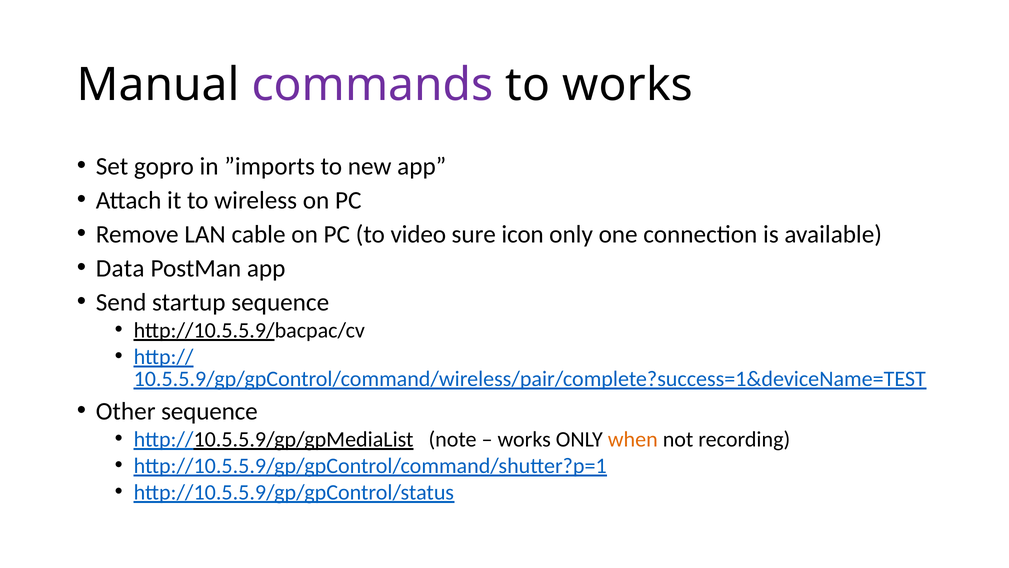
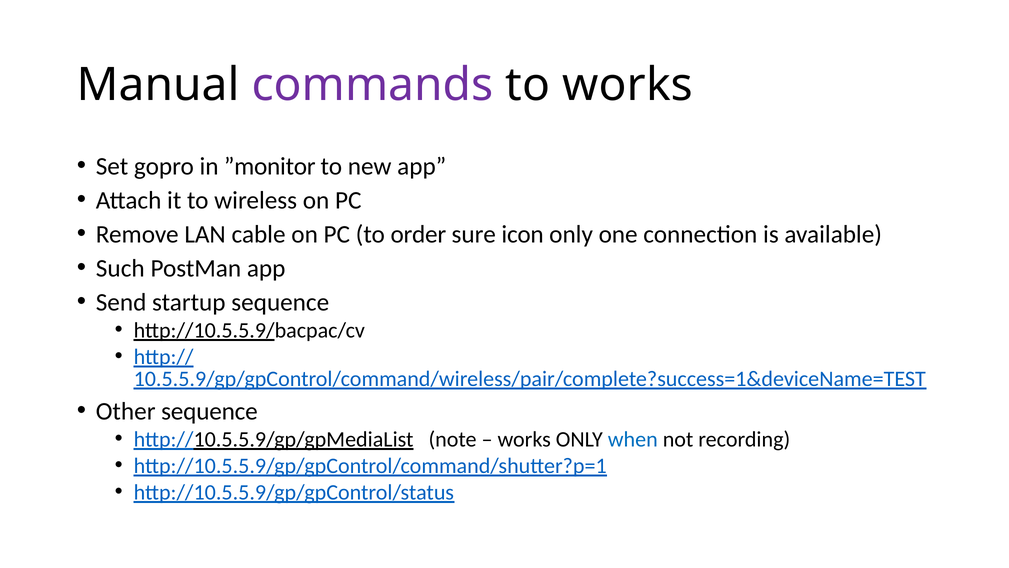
”imports: ”imports -> ”monitor
video: video -> order
Data: Data -> Such
when colour: orange -> blue
